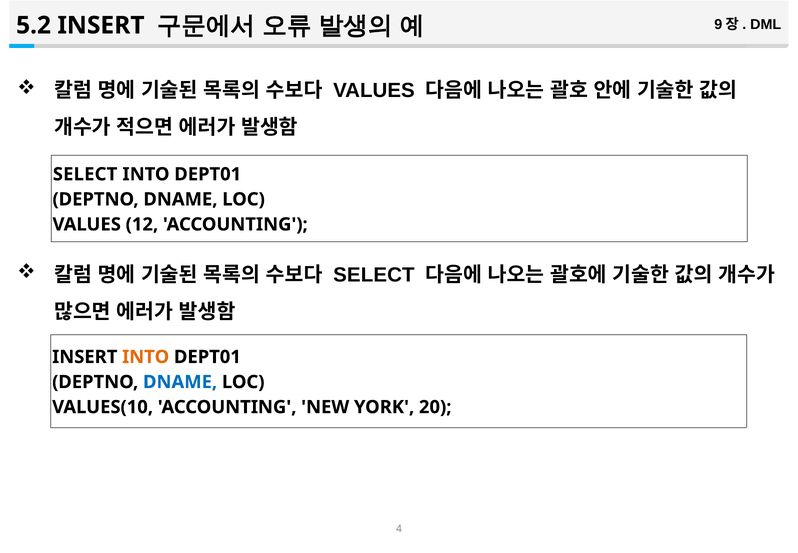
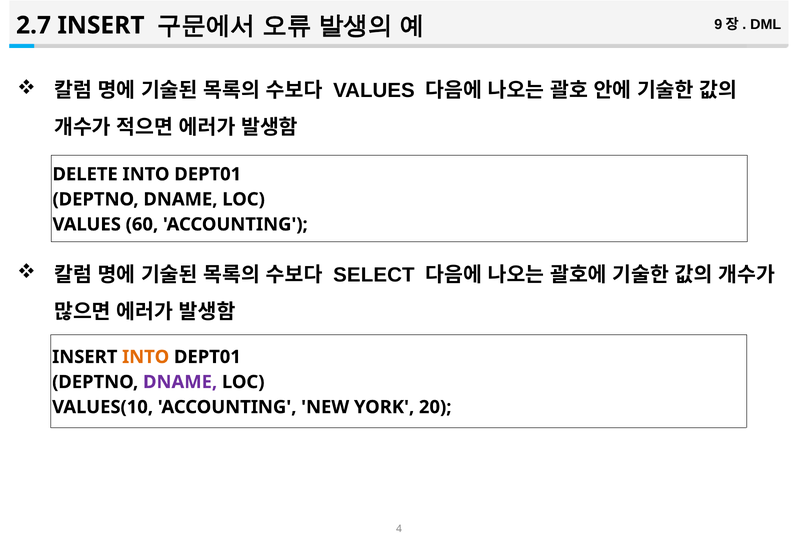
5.2: 5.2 -> 2.7
SELECT at (85, 174): SELECT -> DELETE
12: 12 -> 60
DNAME at (180, 382) colour: blue -> purple
